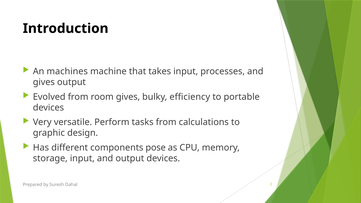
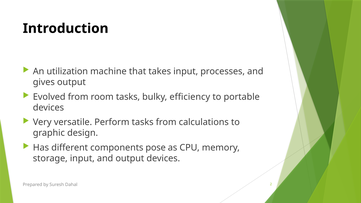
machines: machines -> utilization
room gives: gives -> tasks
